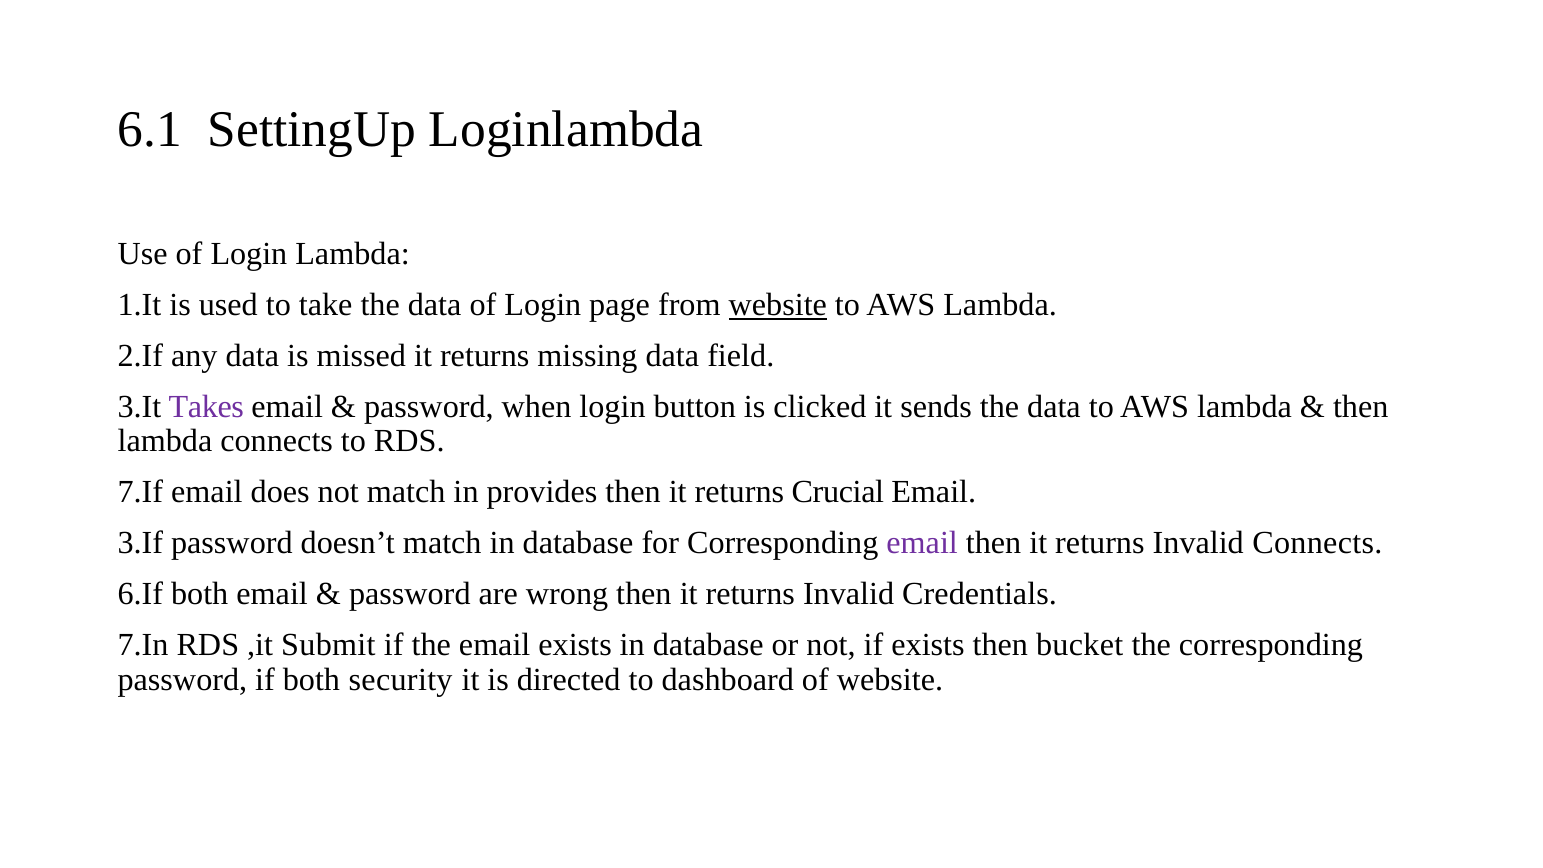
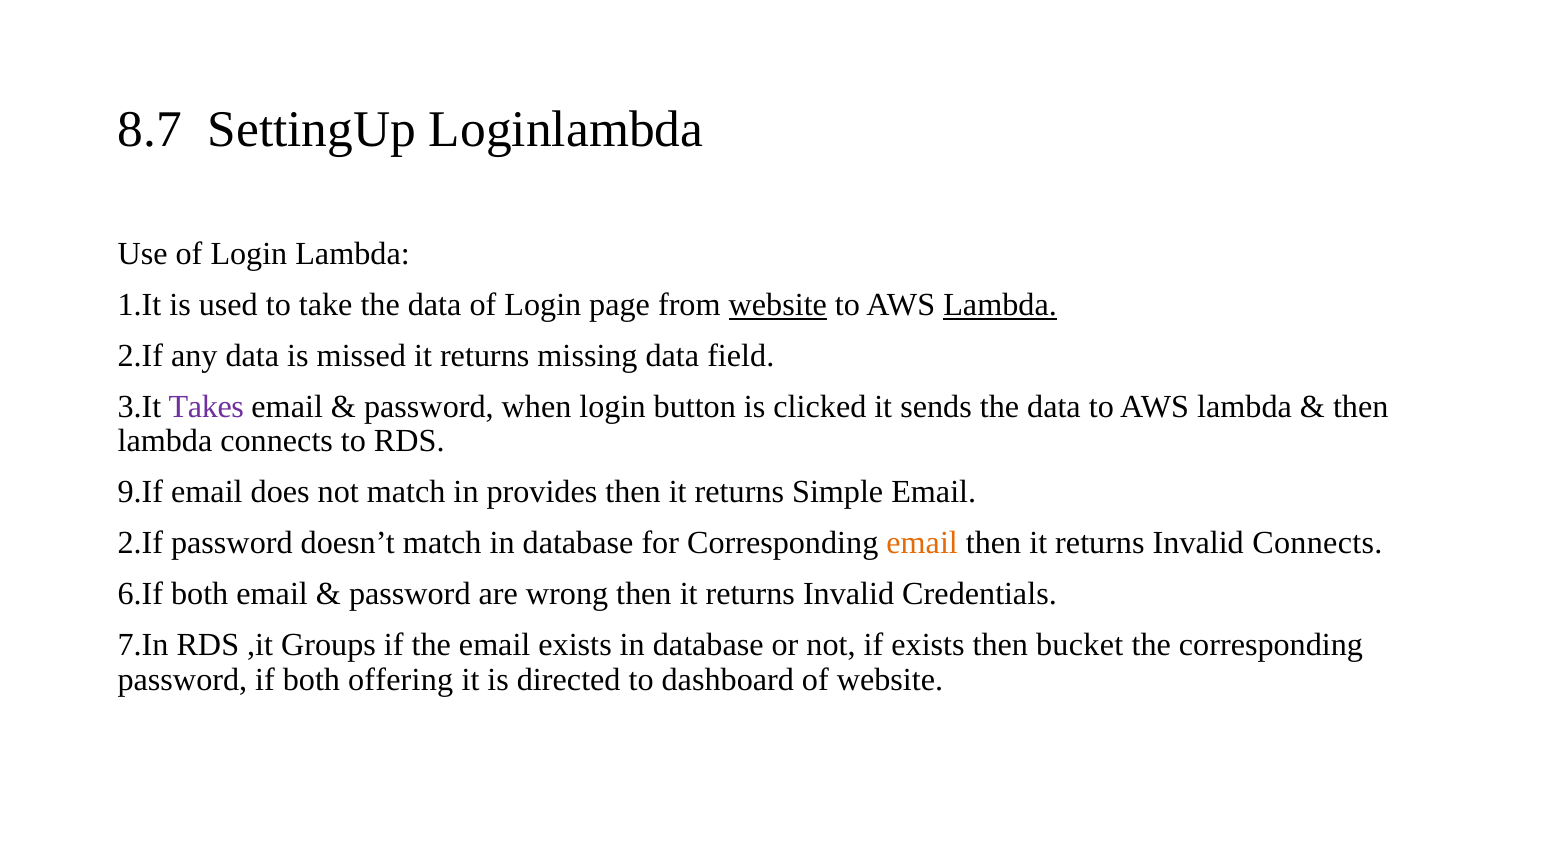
6.1: 6.1 -> 8.7
Lambda at (1000, 305) underline: none -> present
7.If: 7.If -> 9.If
Crucial: Crucial -> Simple
3.If at (140, 543): 3.If -> 2.If
email at (922, 543) colour: purple -> orange
Submit: Submit -> Groups
security: security -> offering
